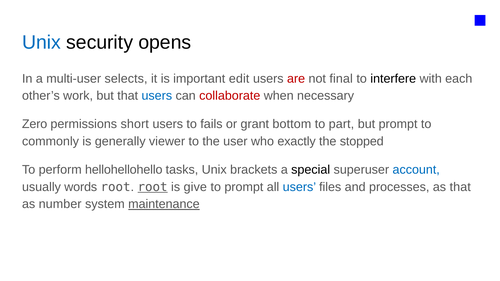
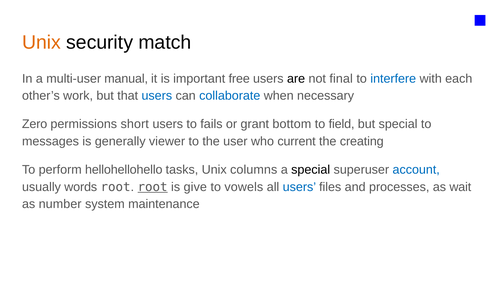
Unix at (41, 42) colour: blue -> orange
opens: opens -> match
selects: selects -> manual
edit: edit -> free
are colour: red -> black
interfere colour: black -> blue
collaborate colour: red -> blue
part: part -> field
but prompt: prompt -> special
commonly: commonly -> messages
exactly: exactly -> current
stopped: stopped -> creating
brackets: brackets -> columns
to prompt: prompt -> vowels
as that: that -> wait
maintenance underline: present -> none
